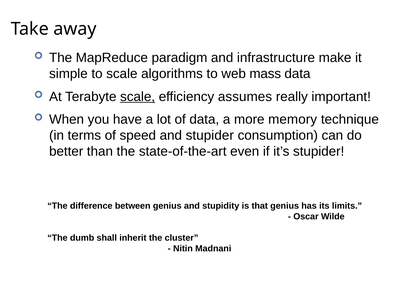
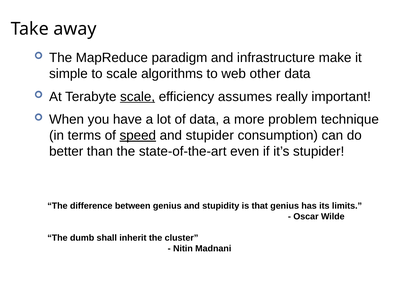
mass: mass -> other
memory: memory -> problem
speed underline: none -> present
